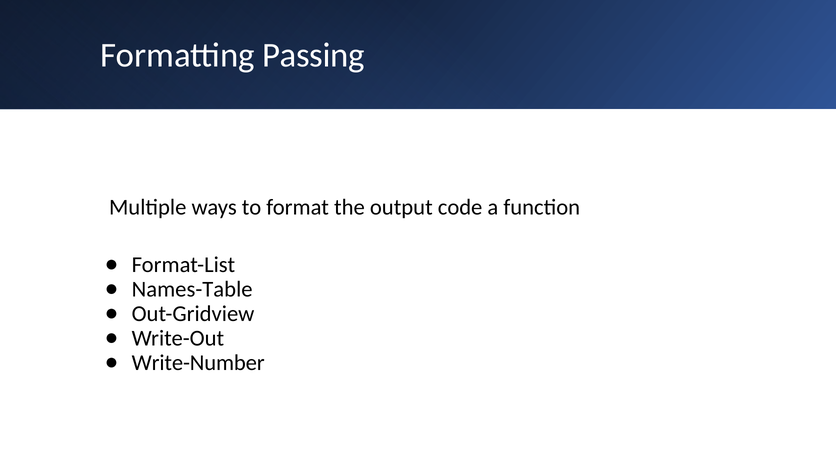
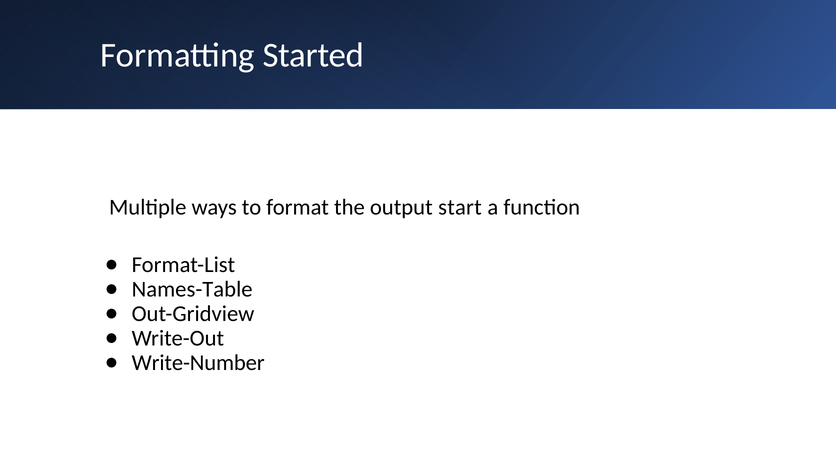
Passing: Passing -> Started
code: code -> start
